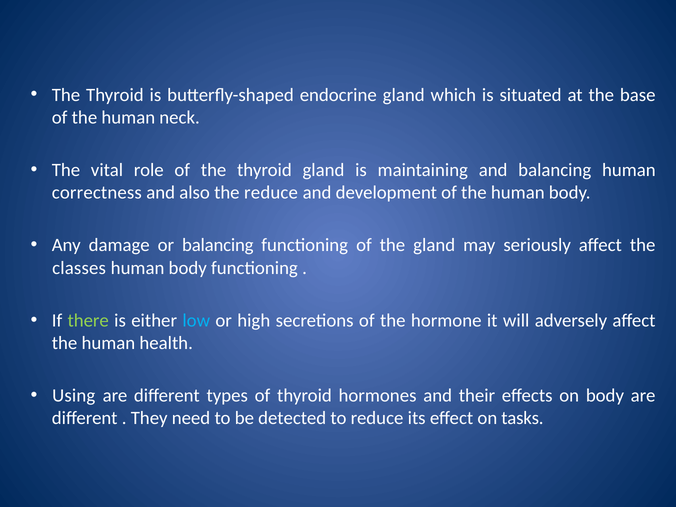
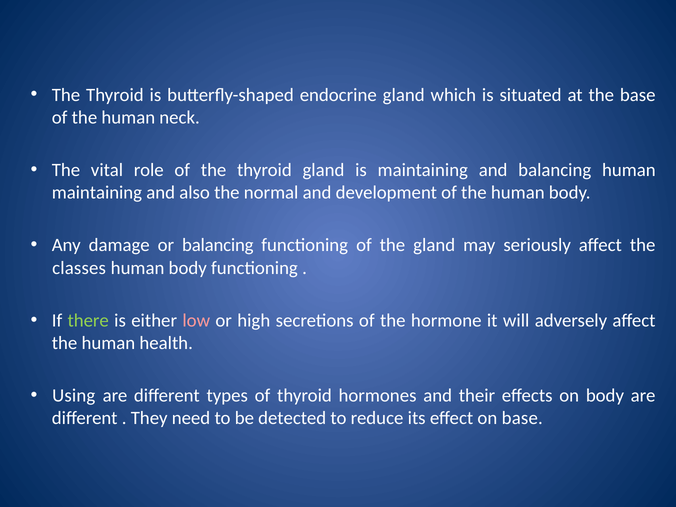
correctness at (97, 193): correctness -> maintaining
the reduce: reduce -> normal
low colour: light blue -> pink
on tasks: tasks -> base
